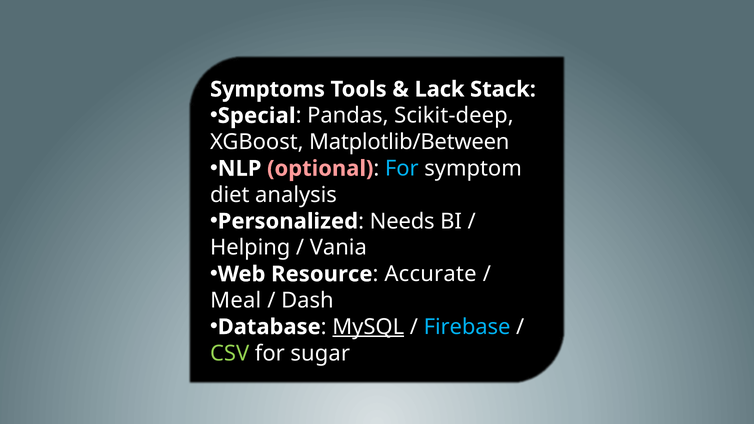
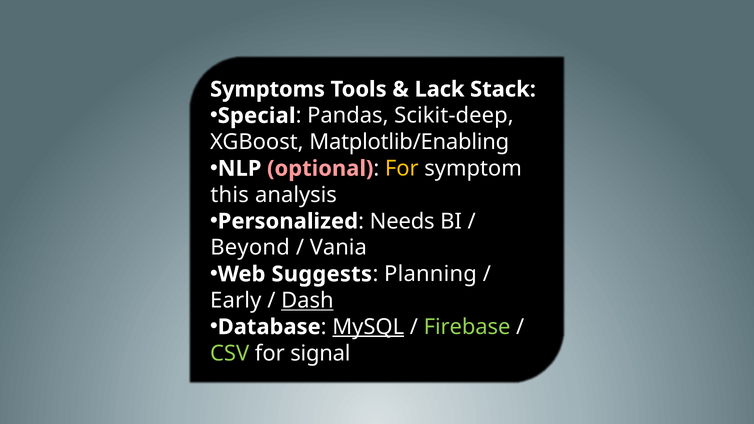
Matplotlib/Between: Matplotlib/Between -> Matplotlib/Enabling
For at (402, 169) colour: light blue -> yellow
diet: diet -> this
Helping: Helping -> Beyond
Resource: Resource -> Suggests
Accurate: Accurate -> Planning
Meal: Meal -> Early
Dash underline: none -> present
Firebase colour: light blue -> light green
sugar: sugar -> signal
